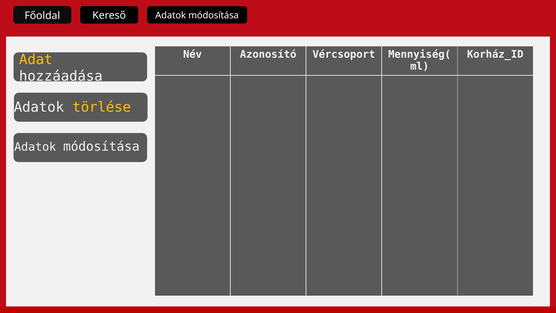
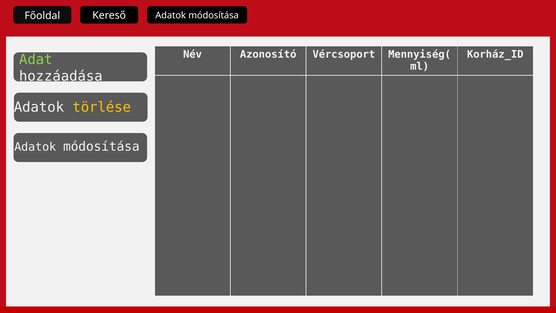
Adat colour: yellow -> light green
